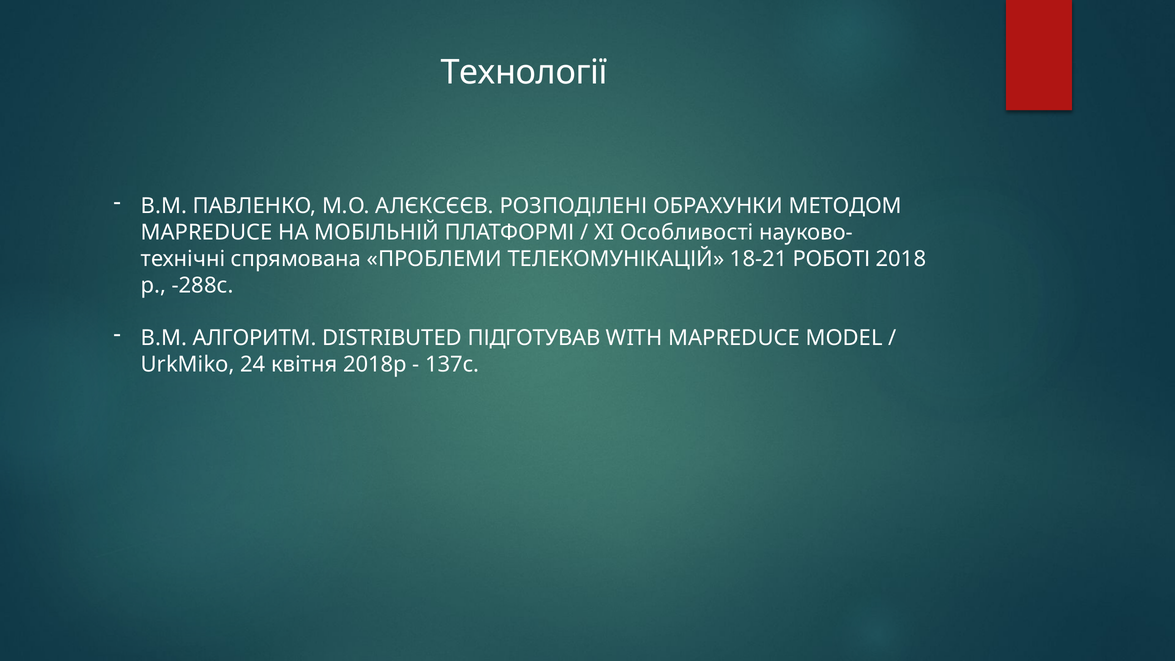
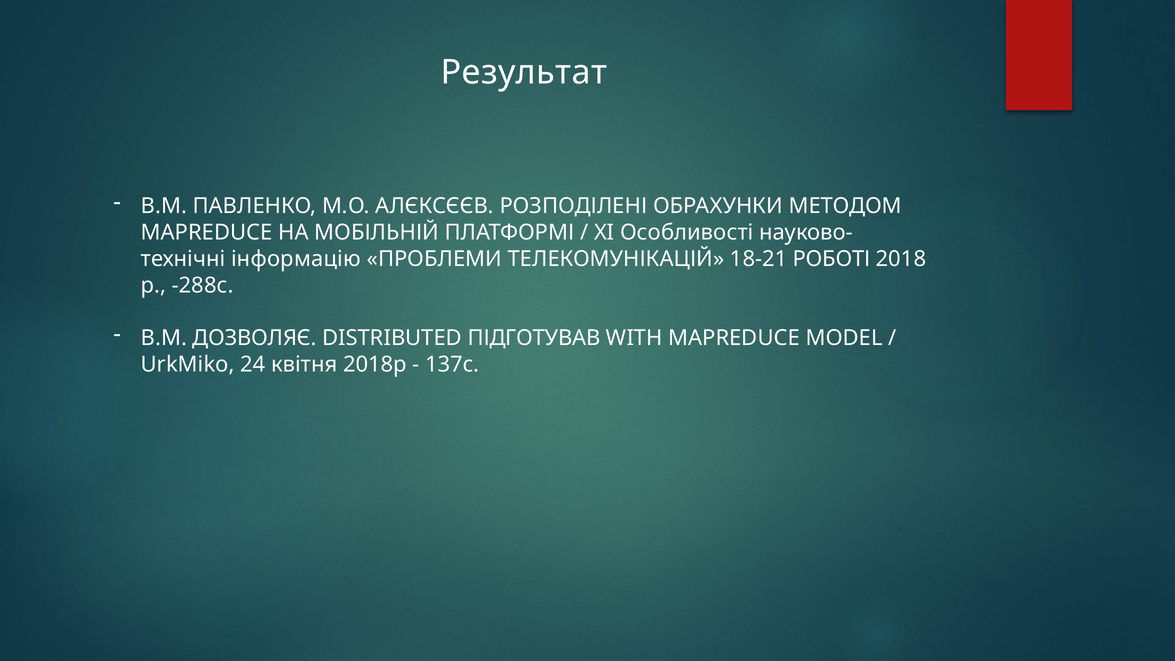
Технології: Технології -> Результат
спрямована: спрямована -> інформацію
АЛГОРИТМ: АЛГОРИТМ -> ДОЗВОЛЯЄ
